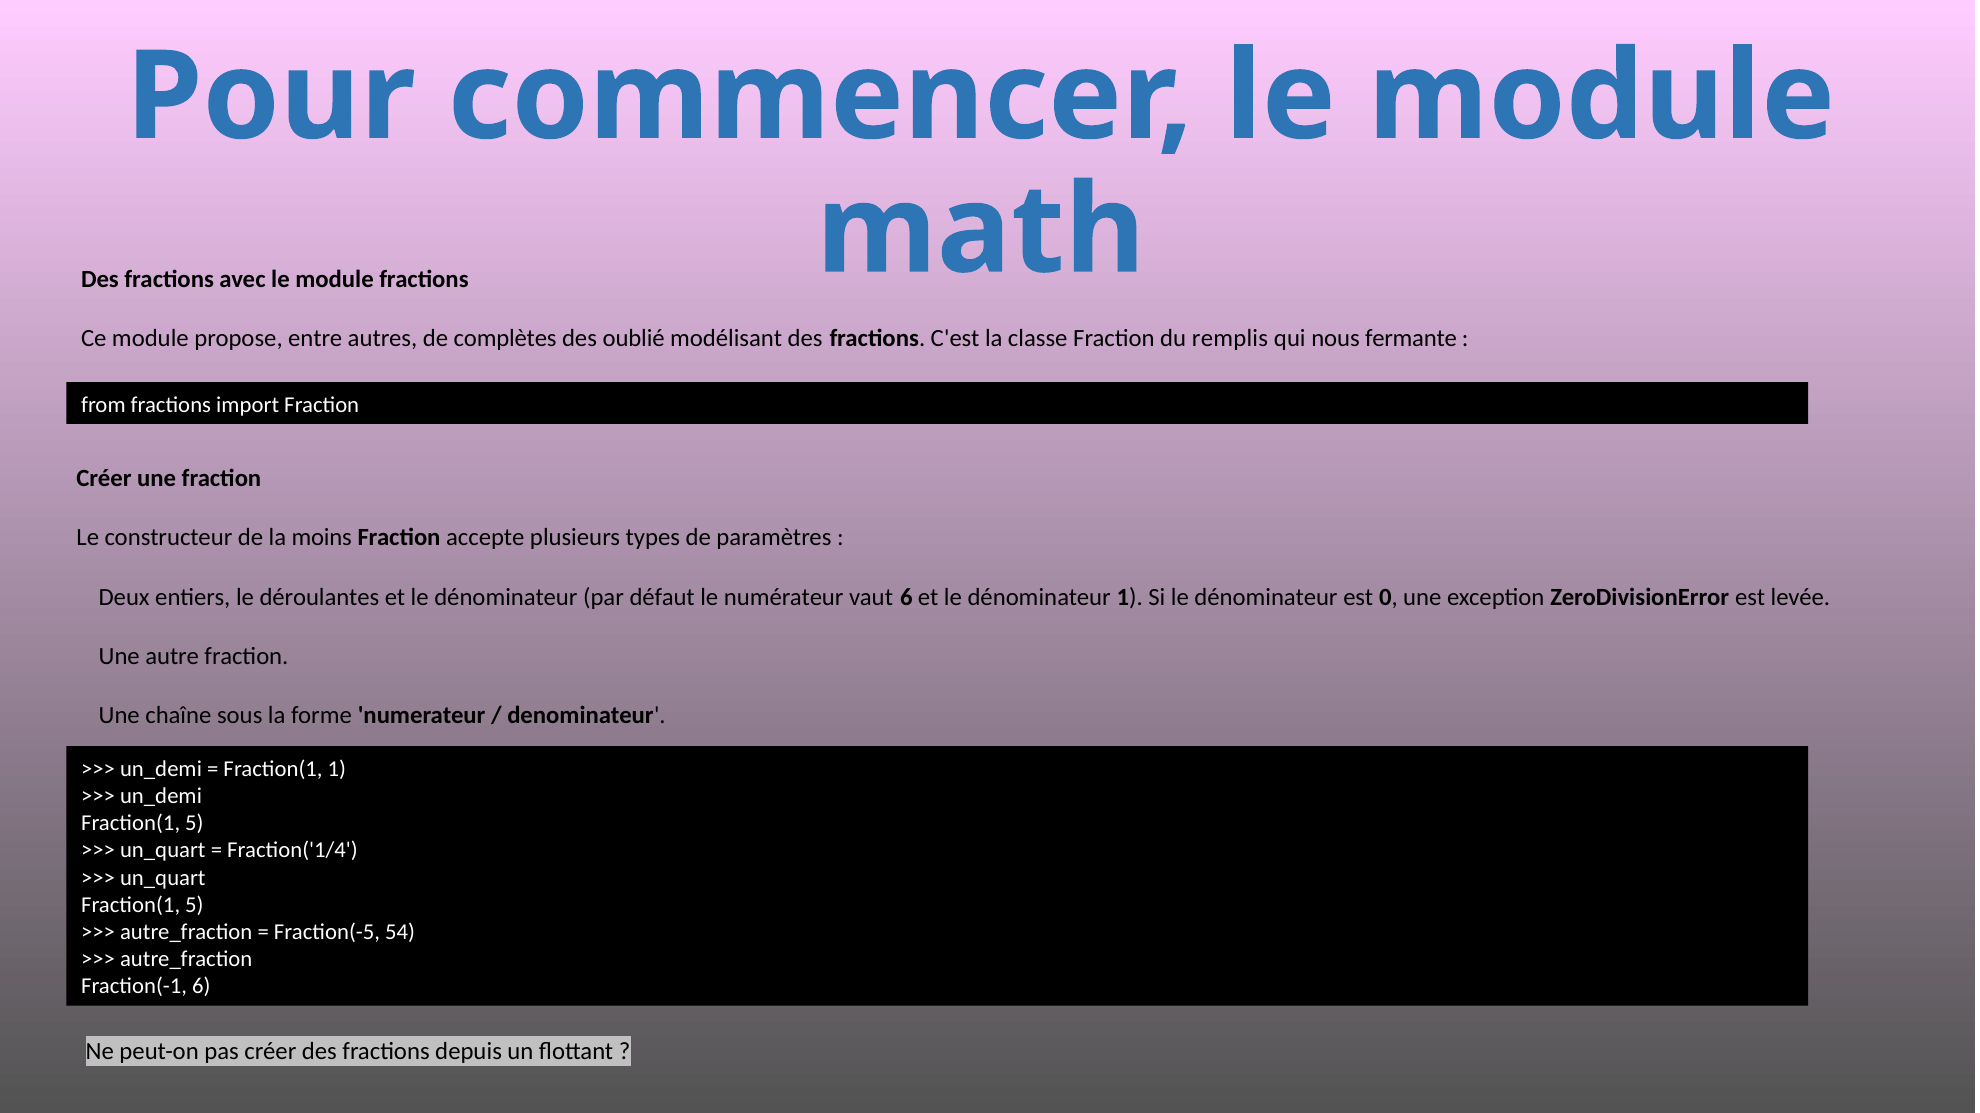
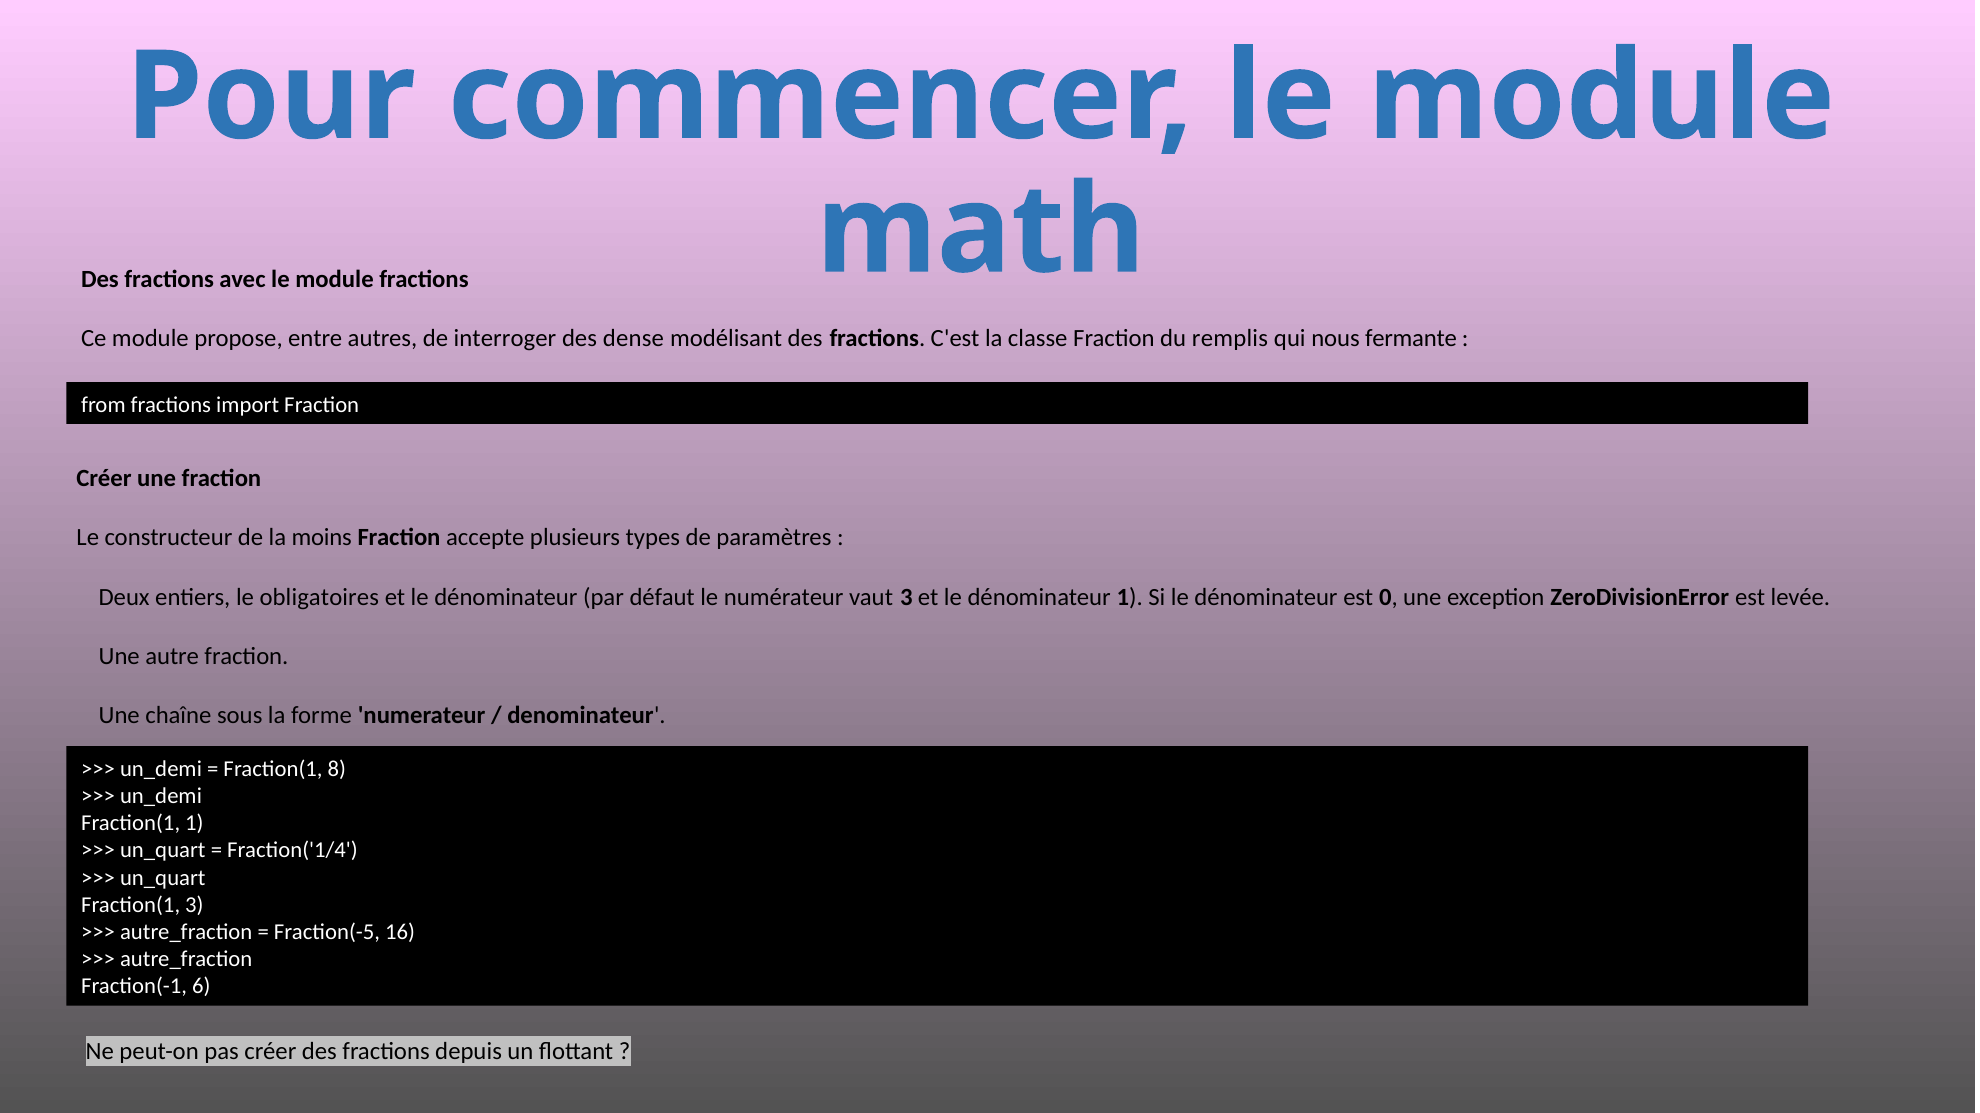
complètes: complètes -> interroger
oublié: oublié -> dense
déroulantes: déroulantes -> obligatoires
vaut 6: 6 -> 3
Fraction(1 1: 1 -> 8
5 at (194, 824): 5 -> 1
5 at (194, 905): 5 -> 3
54: 54 -> 16
